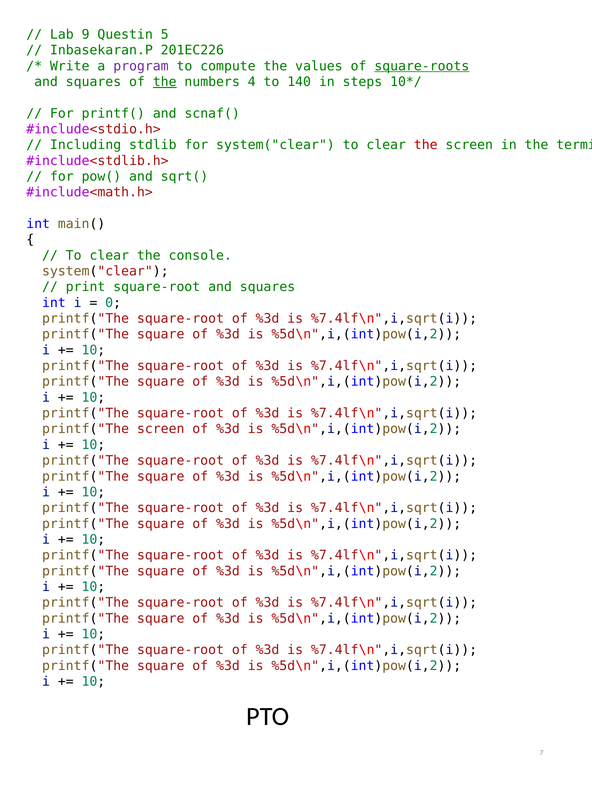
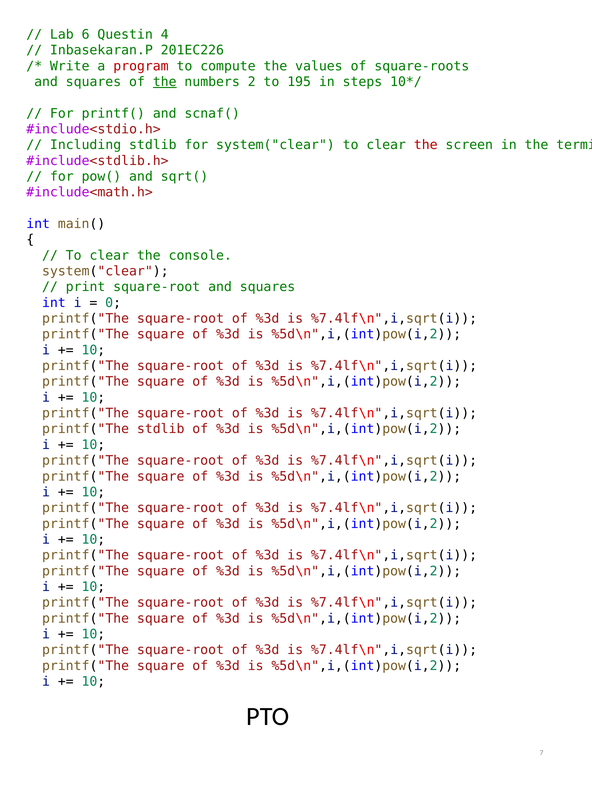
9: 9 -> 6
5: 5 -> 4
program colour: purple -> red
square-roots underline: present -> none
4: 4 -> 2
140: 140 -> 195
printf("The screen: screen -> stdlib
